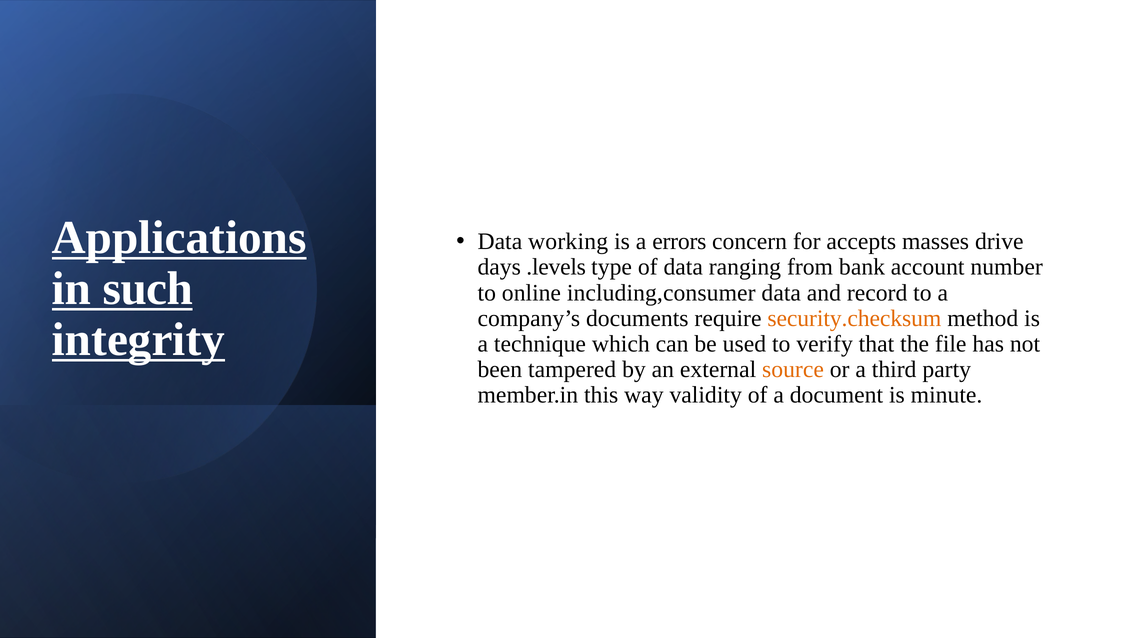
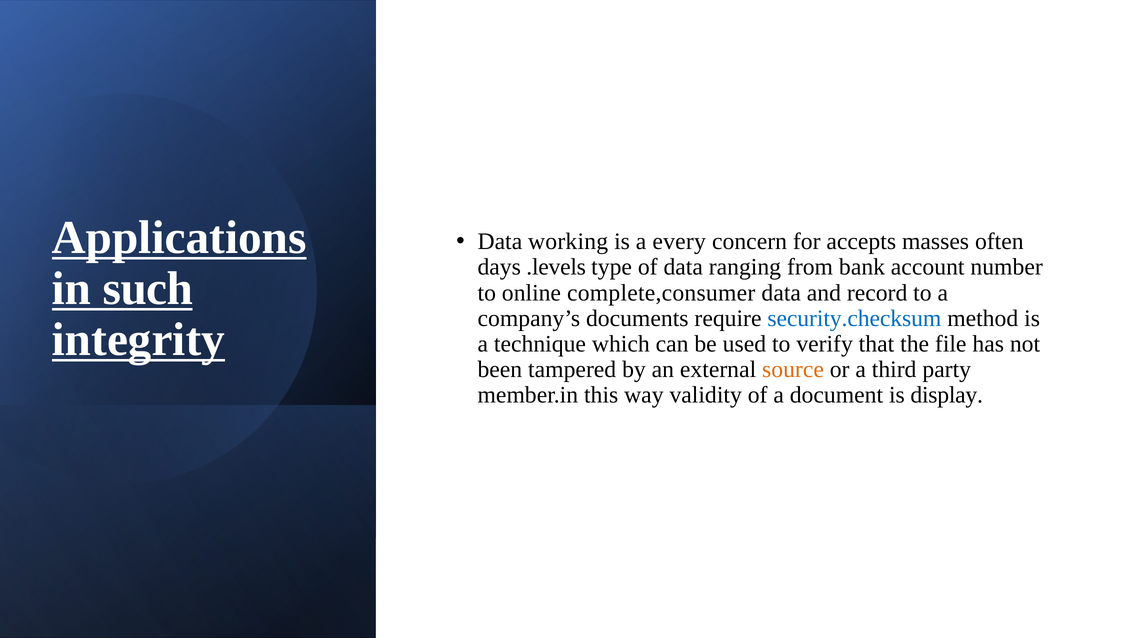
errors: errors -> every
drive: drive -> often
including,consumer: including,consumer -> complete,consumer
security.checksum colour: orange -> blue
minute: minute -> display
